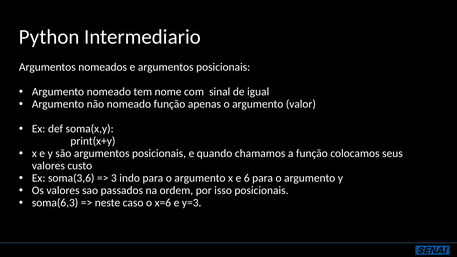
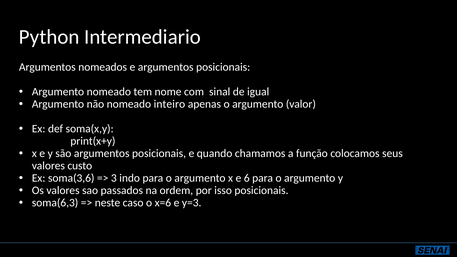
nomeado função: função -> inteiro
